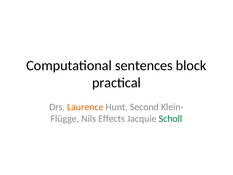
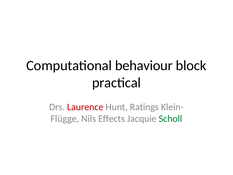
sentences: sentences -> behaviour
Laurence colour: orange -> red
Second: Second -> Ratings
